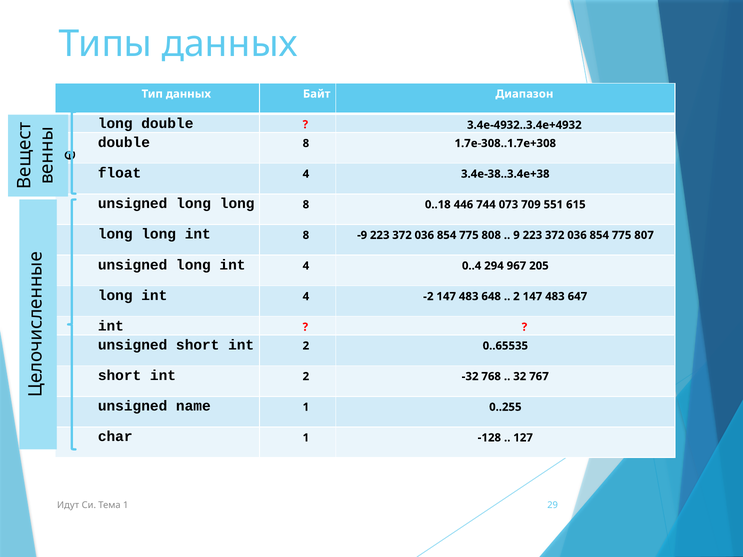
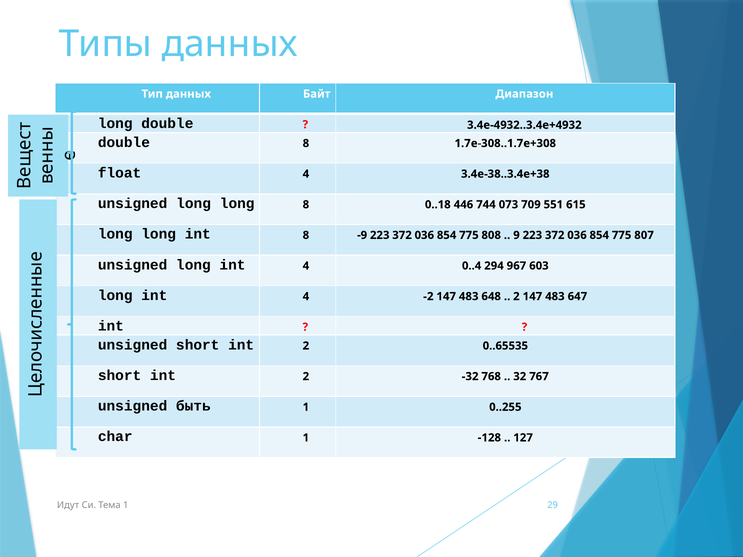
205: 205 -> 603
name: name -> быть
